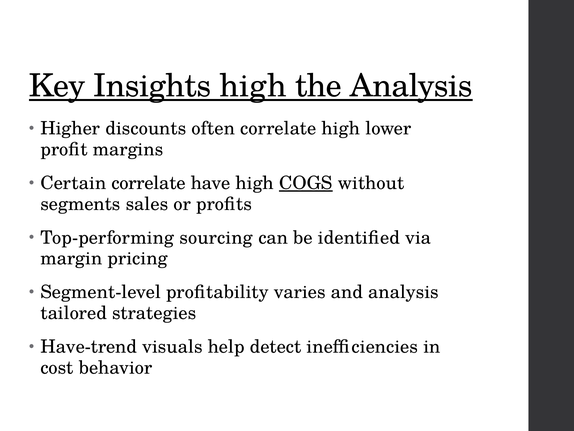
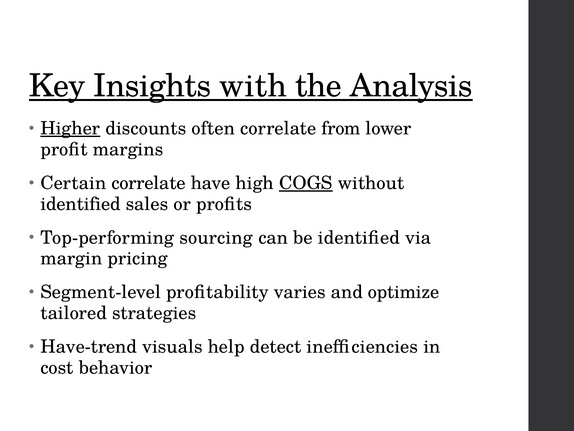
Insights high: high -> with
Higher underline: none -> present
correlate high: high -> from
segments at (80, 204): segments -> identified
and analysis: analysis -> optimize
